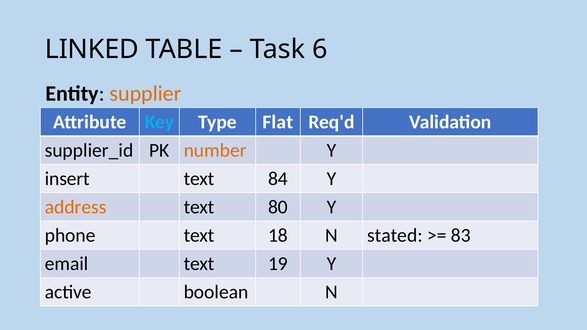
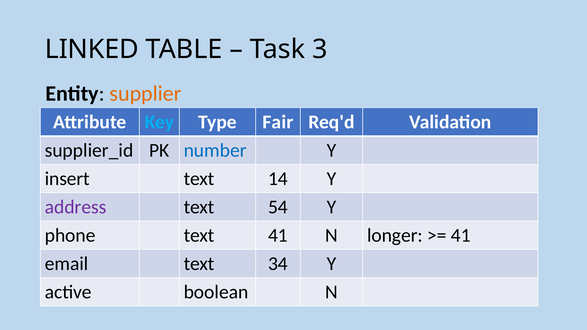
6: 6 -> 3
Flat: Flat -> Fair
number colour: orange -> blue
84: 84 -> 14
address colour: orange -> purple
80: 80 -> 54
text 18: 18 -> 41
stated: stated -> longer
83 at (461, 236): 83 -> 41
19: 19 -> 34
